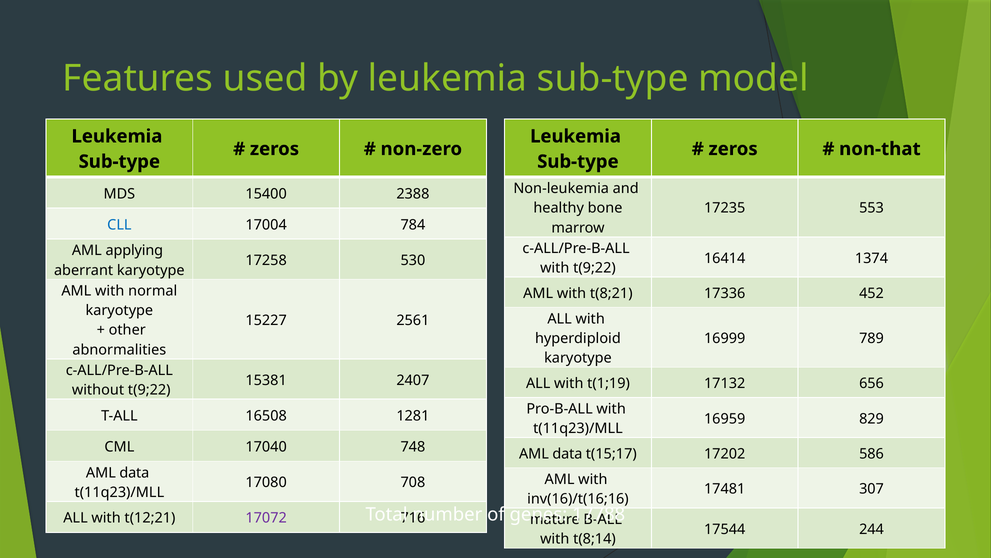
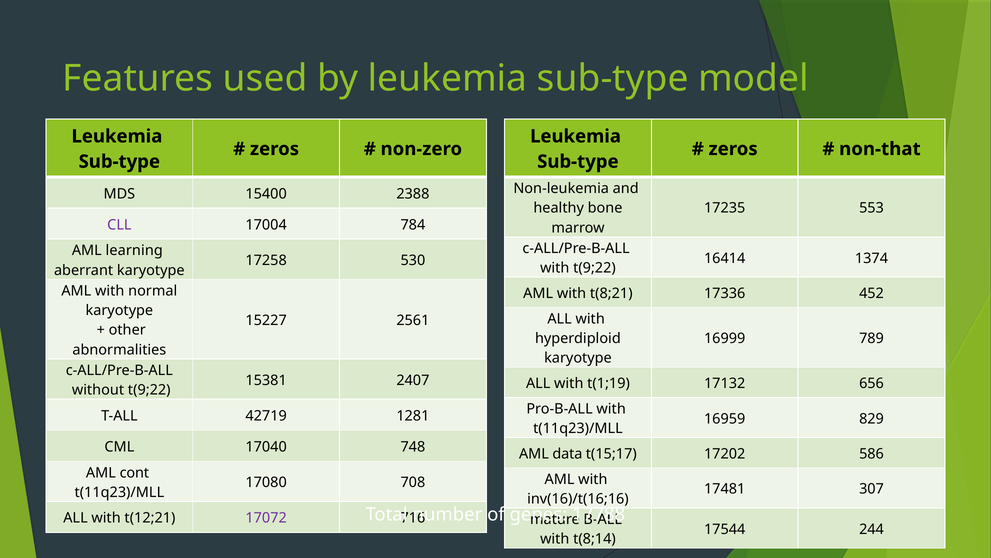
CLL colour: blue -> purple
applying: applying -> learning
16508: 16508 -> 42719
data at (134, 472): data -> cont
